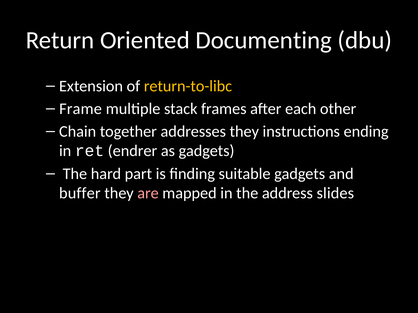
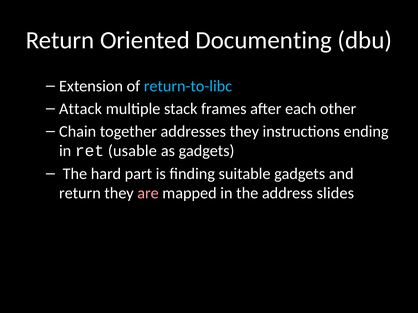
return-to-libc colour: yellow -> light blue
Frame: Frame -> Attack
endrer: endrer -> usable
buffer at (80, 193): buffer -> return
